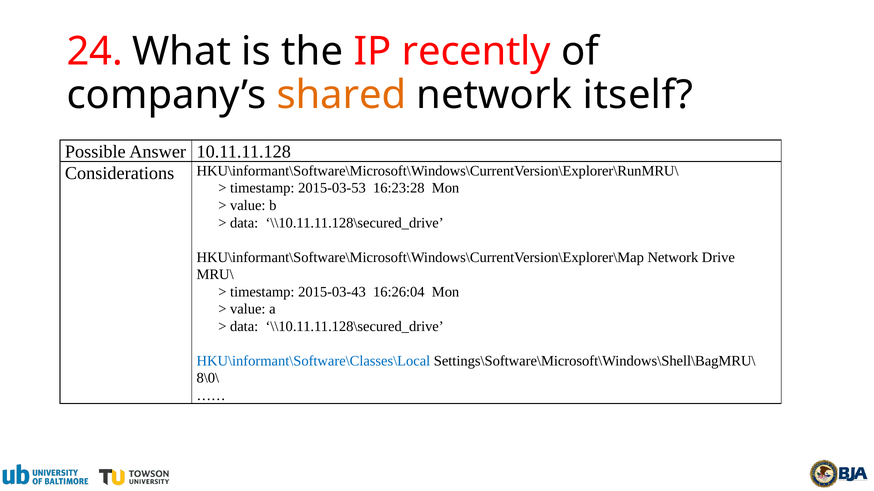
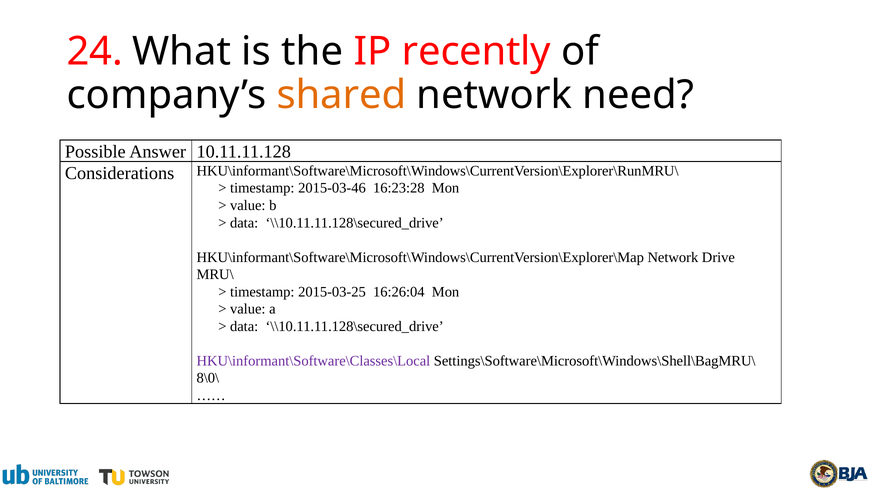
itself: itself -> need
2015-03-53: 2015-03-53 -> 2015-03-46
2015-03-43: 2015-03-43 -> 2015-03-25
HKU\informant\Software\Classes\Local colour: blue -> purple
